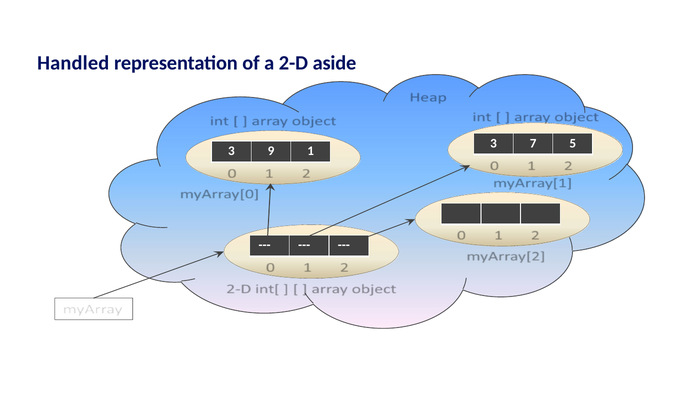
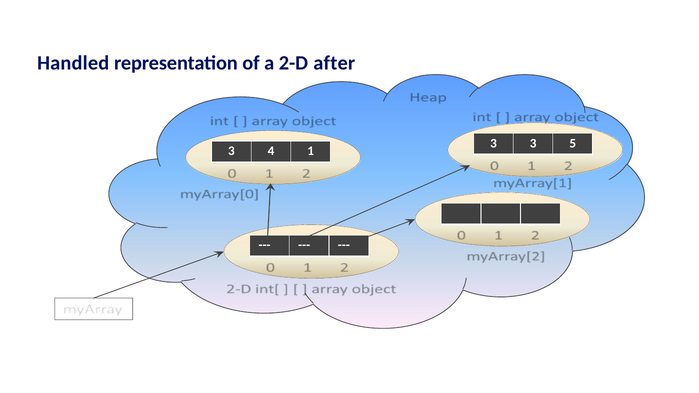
aside: aside -> after
3 7: 7 -> 3
9: 9 -> 4
